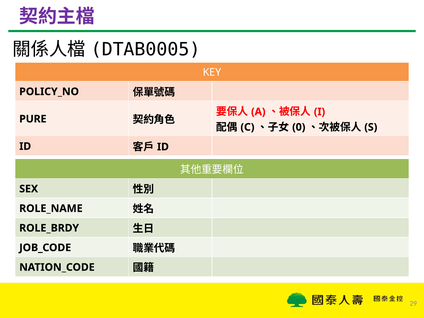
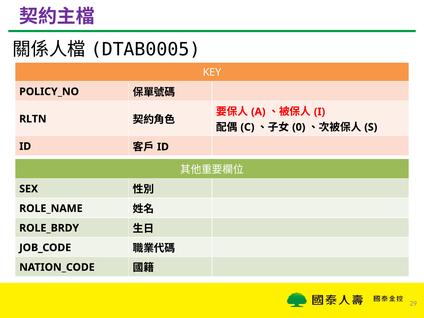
PURE: PURE -> RLTN
